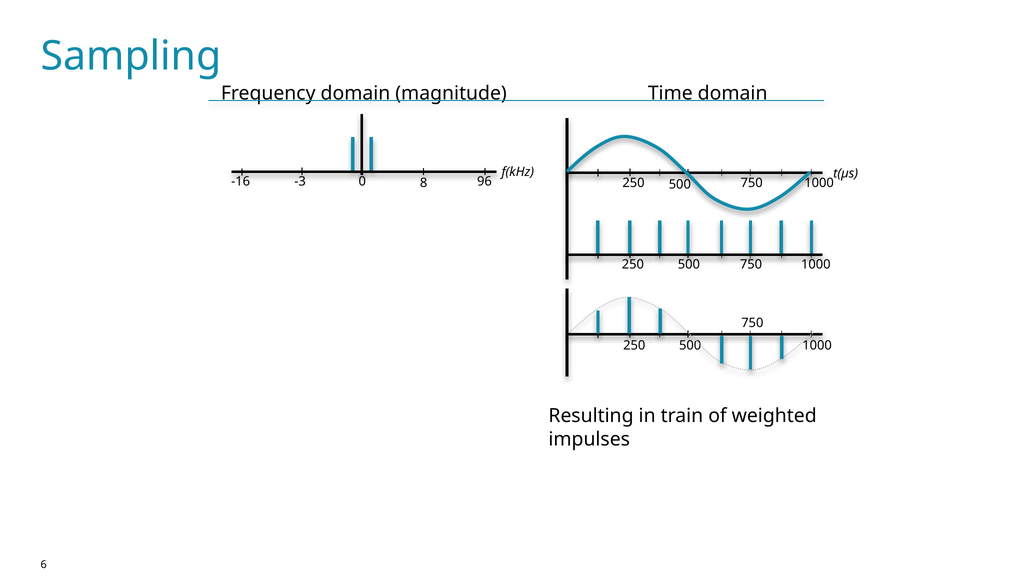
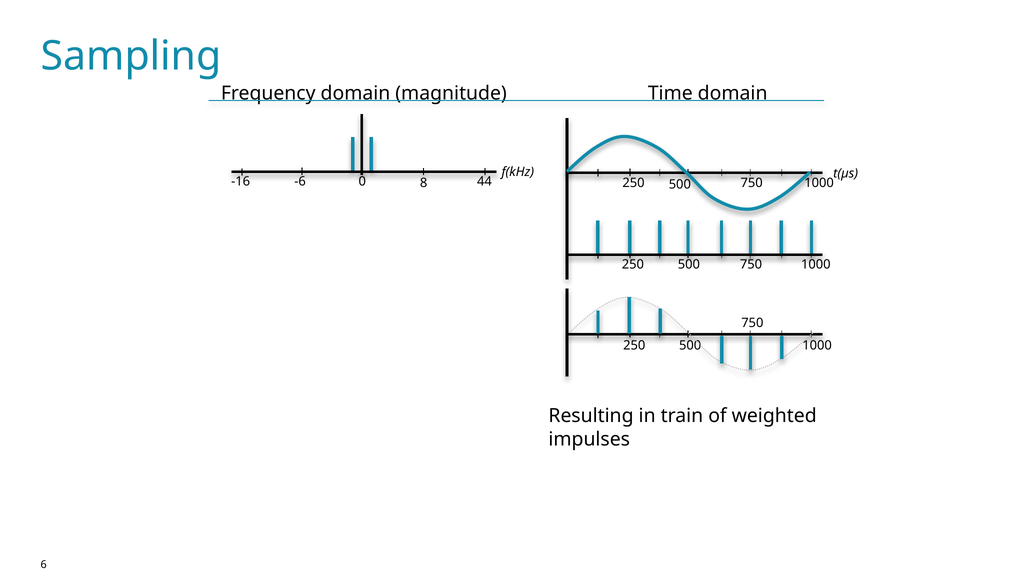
-3: -3 -> -6
96: 96 -> 44
